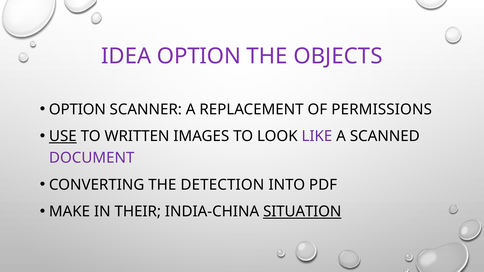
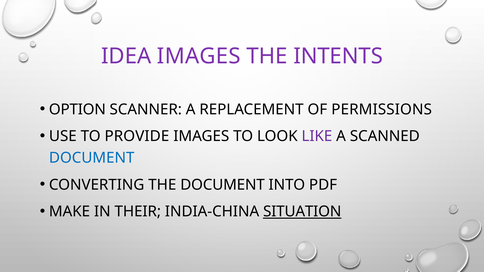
IDEA OPTION: OPTION -> IMAGES
OBJECTS: OBJECTS -> INTENTS
USE underline: present -> none
WRITTEN: WRITTEN -> PROVIDE
DOCUMENT at (92, 158) colour: purple -> blue
THE DETECTION: DETECTION -> DOCUMENT
